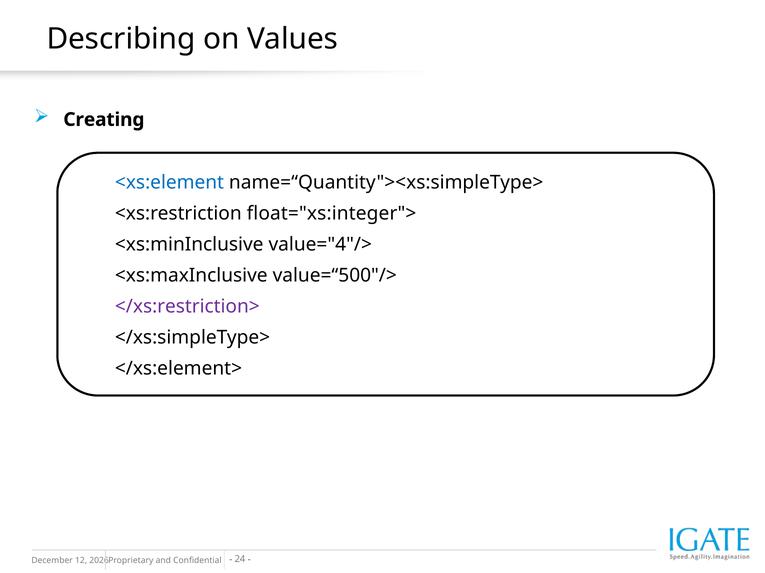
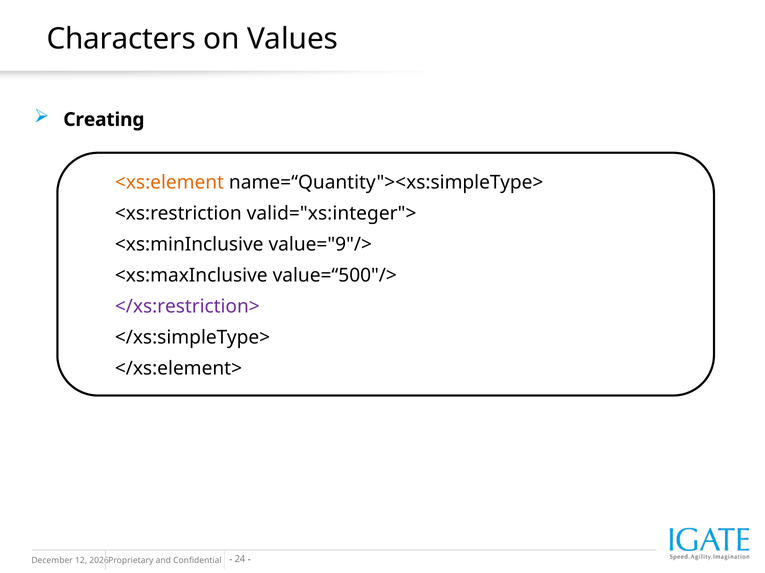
Describing: Describing -> Characters
<xs:element colour: blue -> orange
float="xs:integer">: float="xs:integer"> -> valid="xs:integer">
value="4"/>: value="4"/> -> value="9"/>
